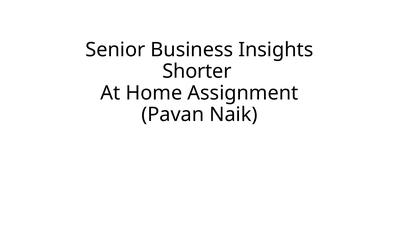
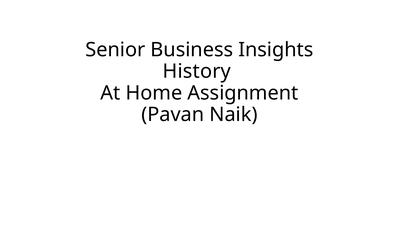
Shorter: Shorter -> History
